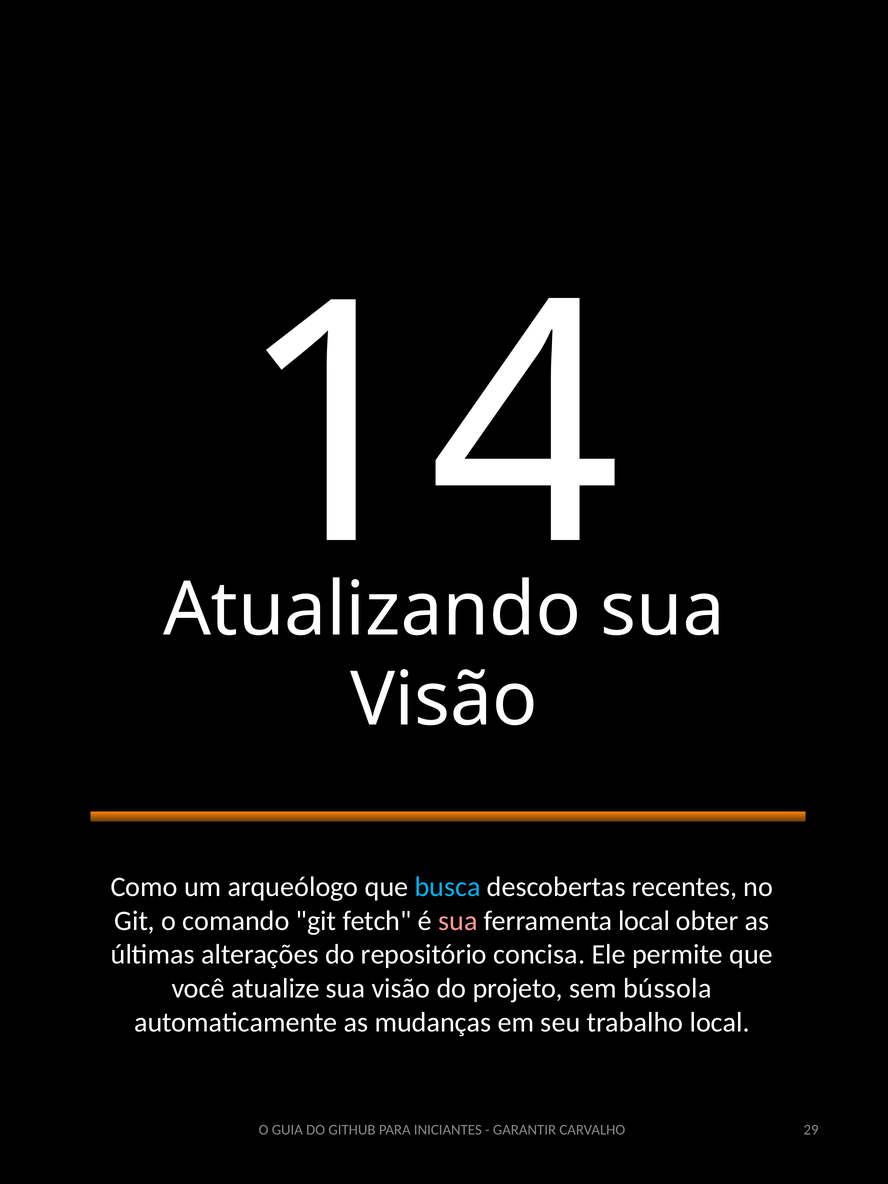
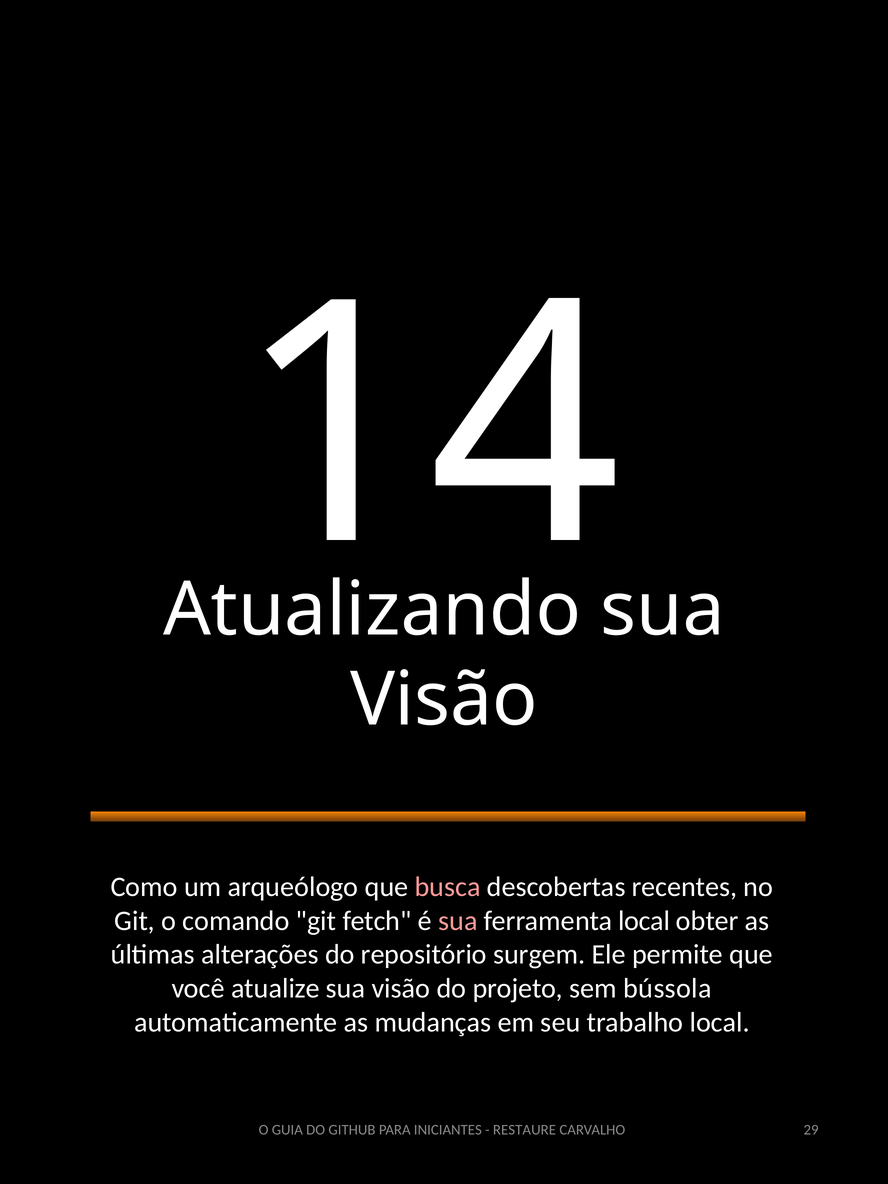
busca colour: light blue -> pink
concisa: concisa -> surgem
GARANTIR: GARANTIR -> RESTAURE
